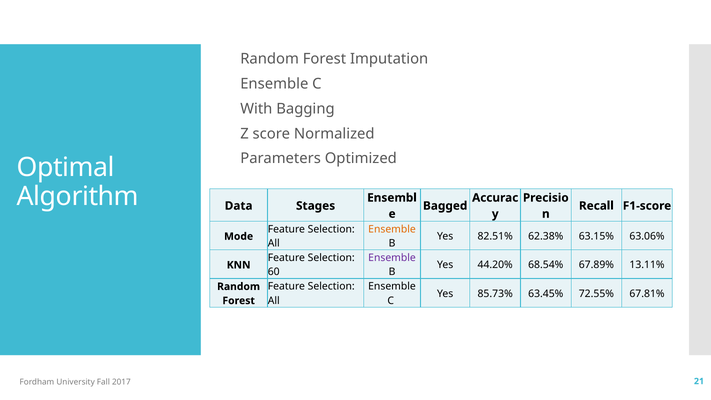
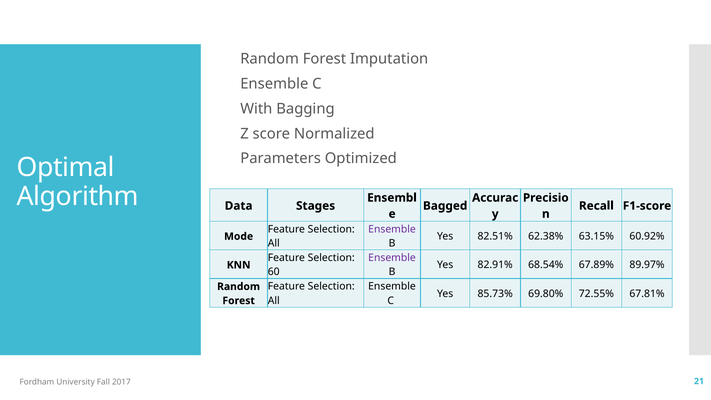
Ensemble at (392, 229) colour: orange -> purple
63.06%: 63.06% -> 60.92%
44.20%: 44.20% -> 82.91%
13.11%: 13.11% -> 89.97%
63.45%: 63.45% -> 69.80%
